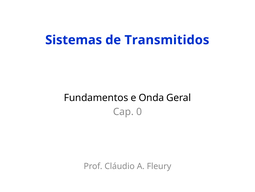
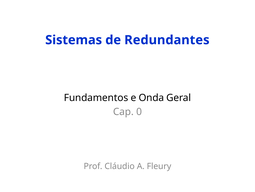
Transmitidos: Transmitidos -> Redundantes
